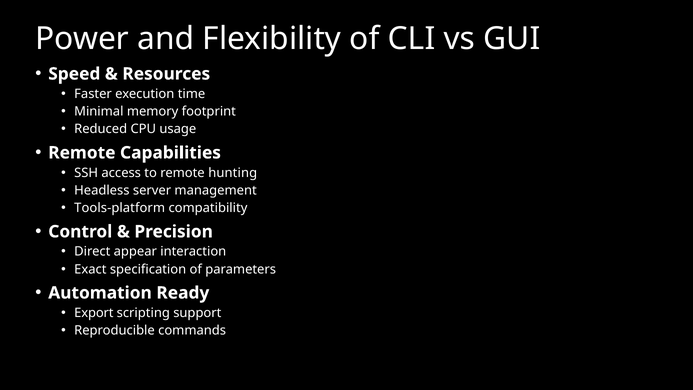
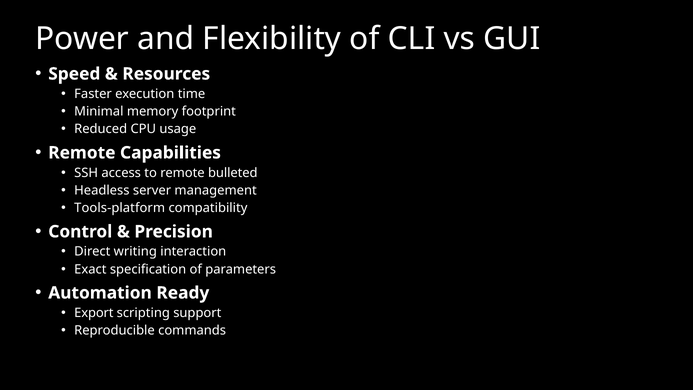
hunting: hunting -> bulleted
appear: appear -> writing
